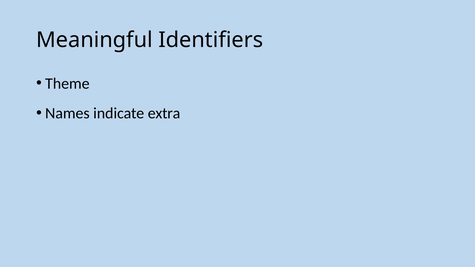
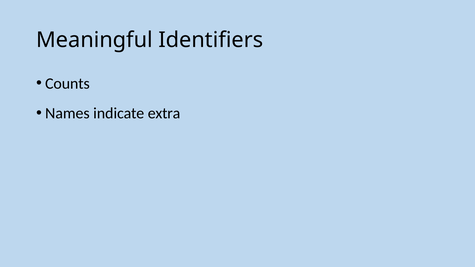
Theme: Theme -> Counts
